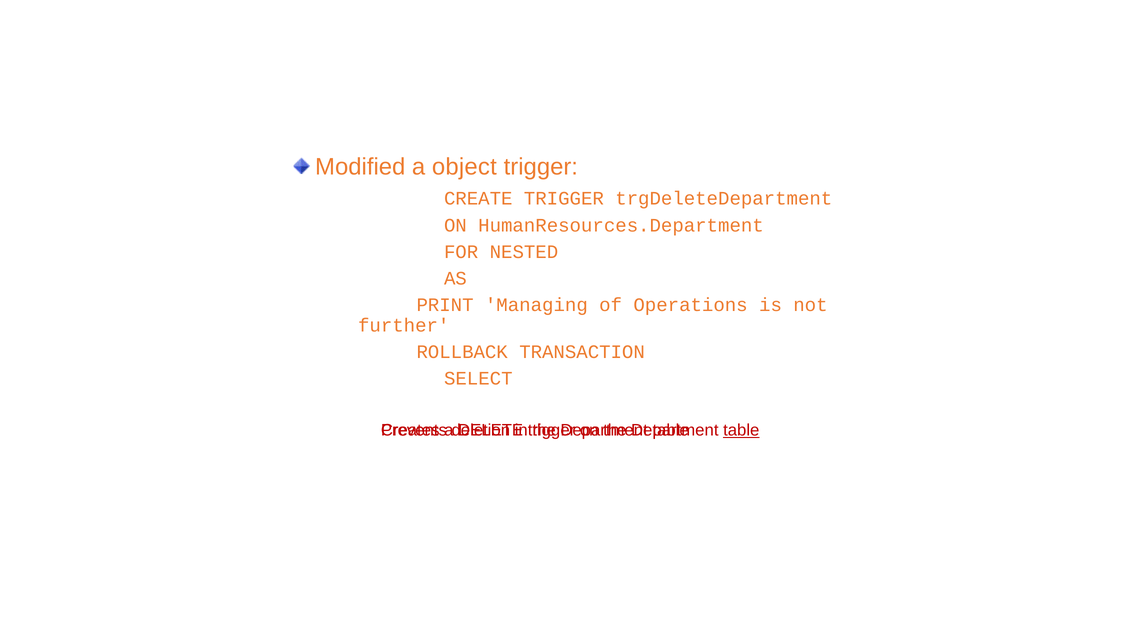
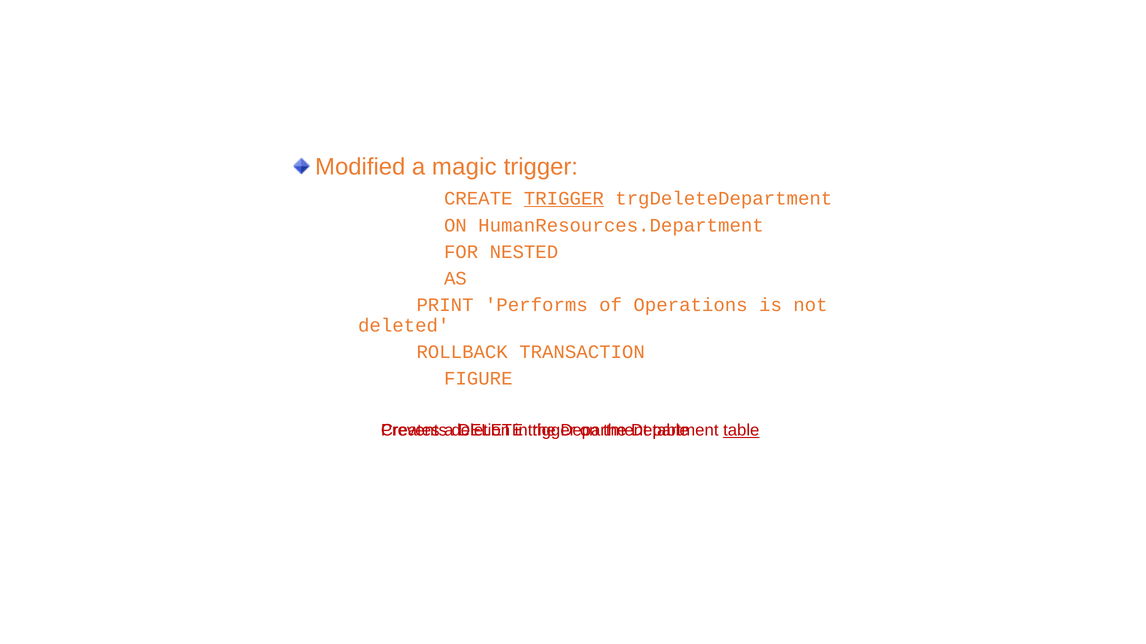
object: object -> magic
TRIGGER at (564, 198) underline: none -> present
Managing: Managing -> Performs
further: further -> deleted
SELECT: SELECT -> FIGURE
